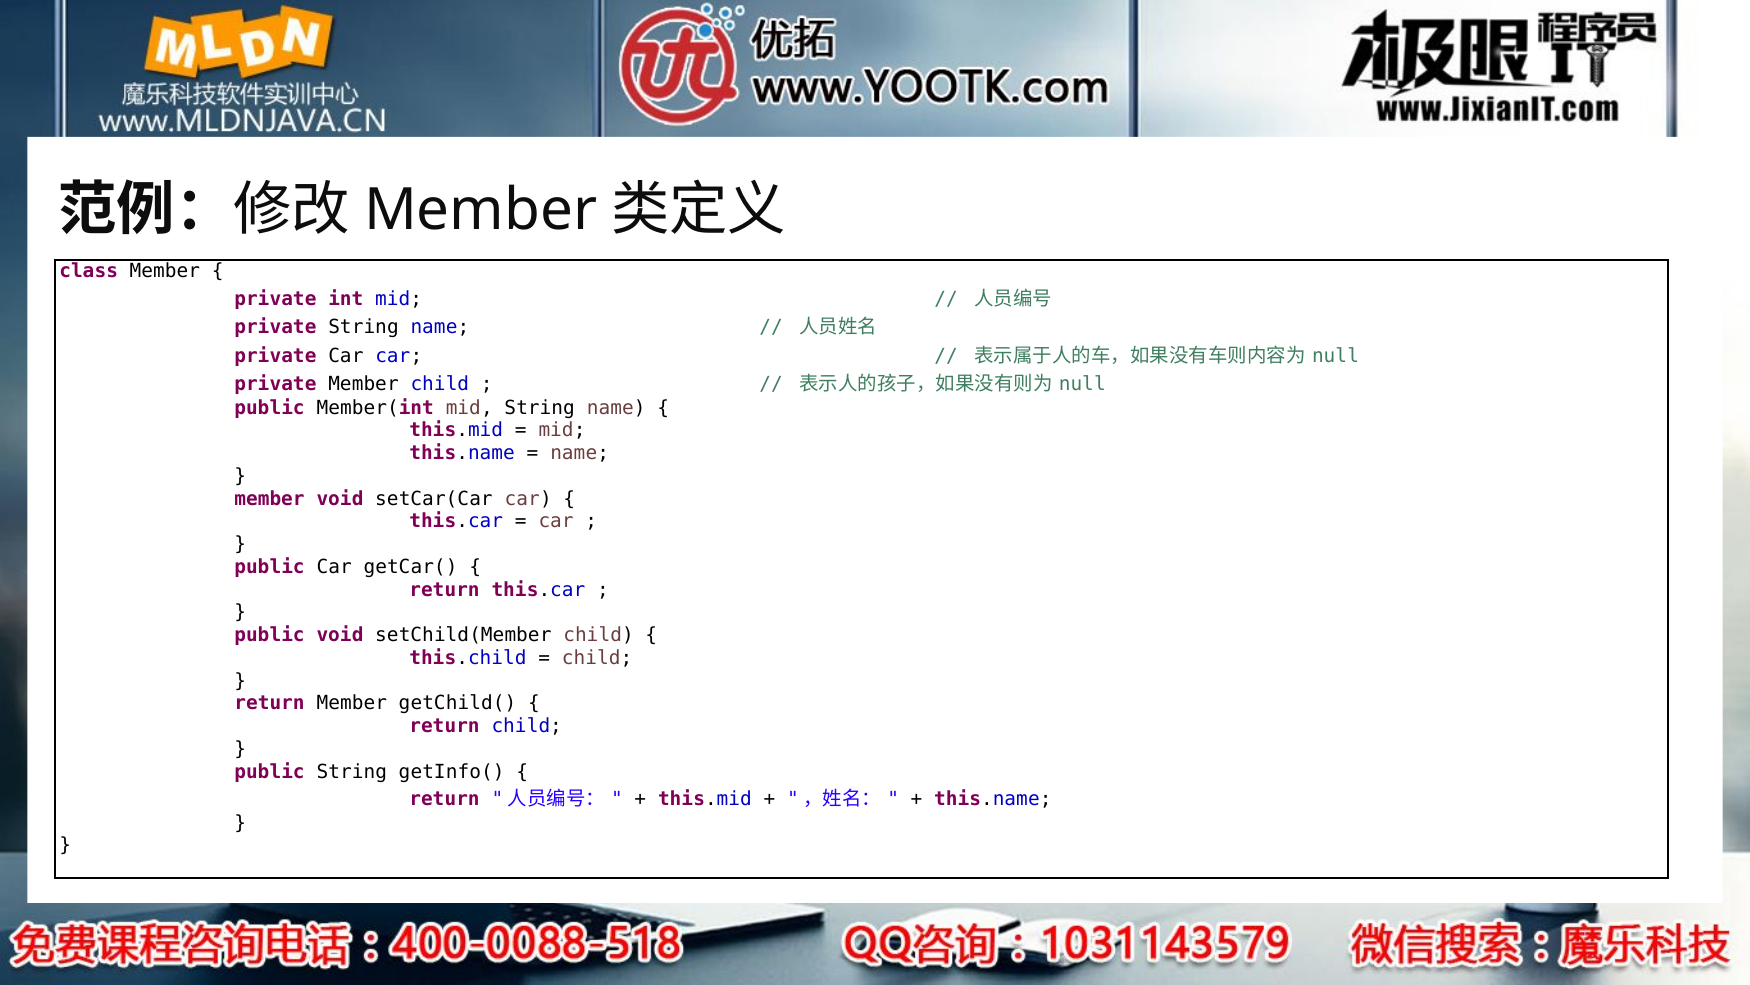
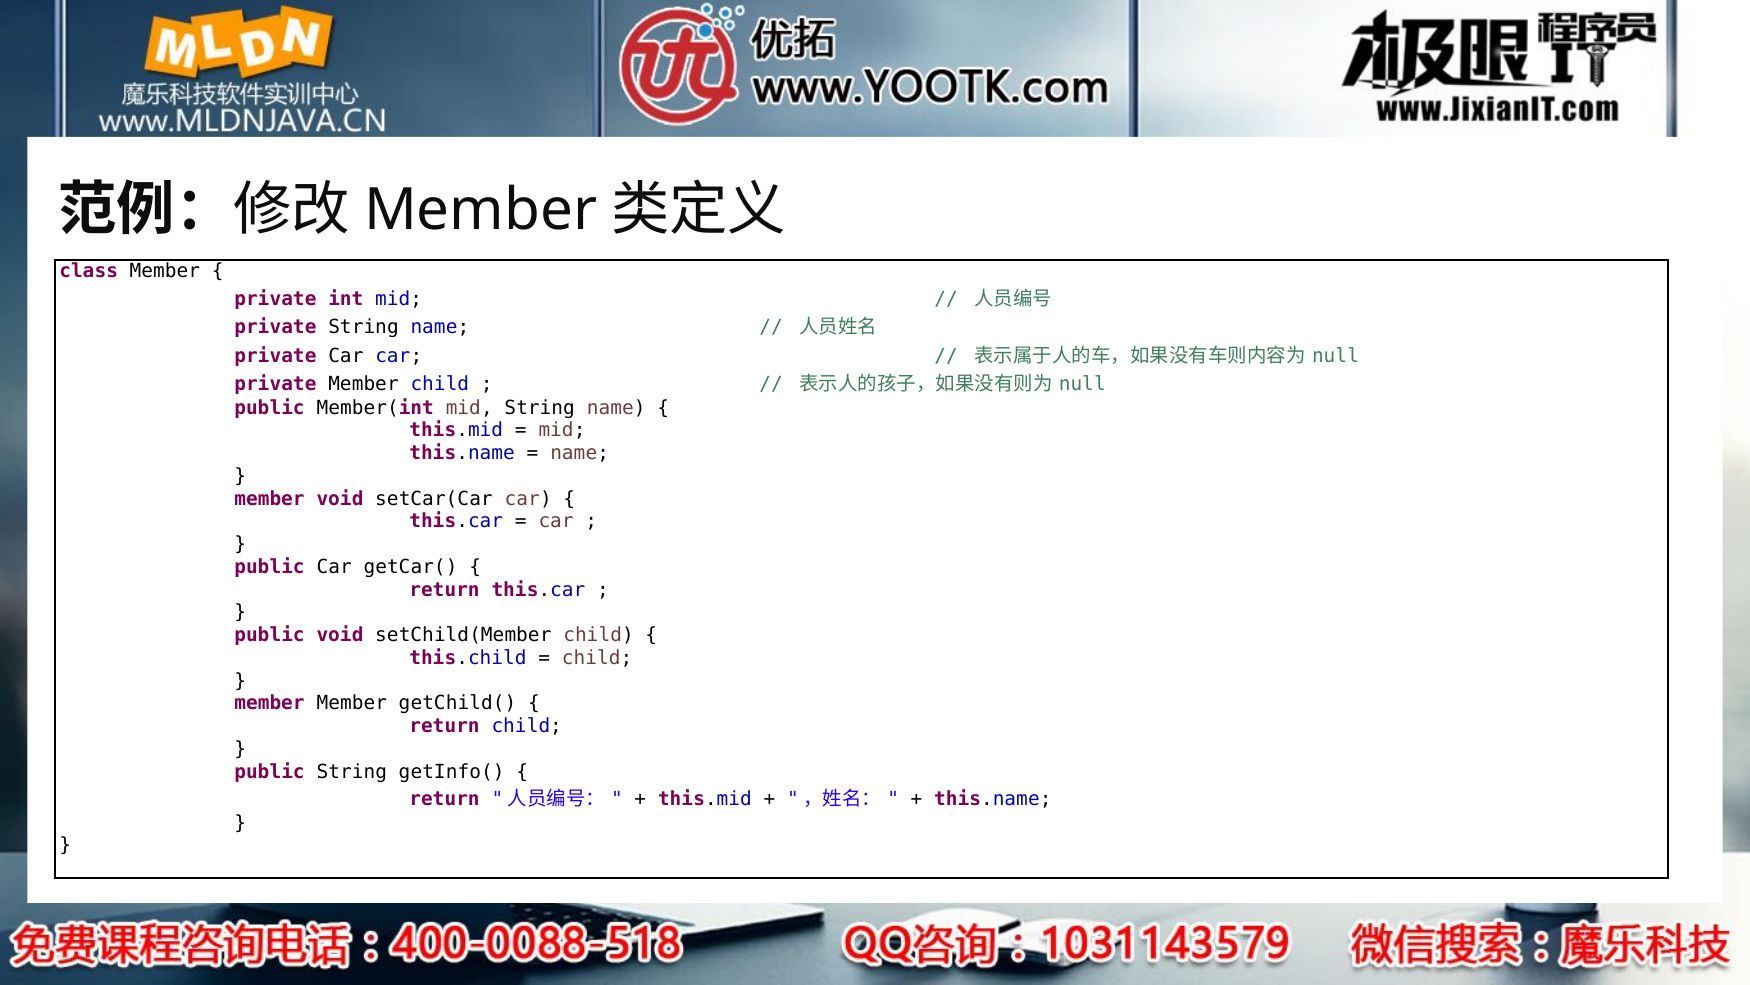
return at (270, 703): return -> member
